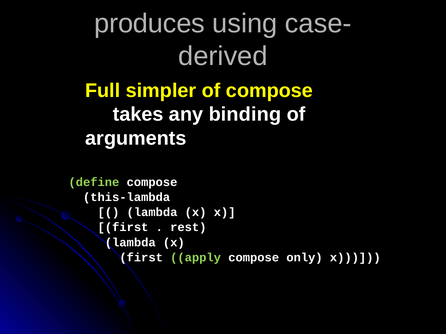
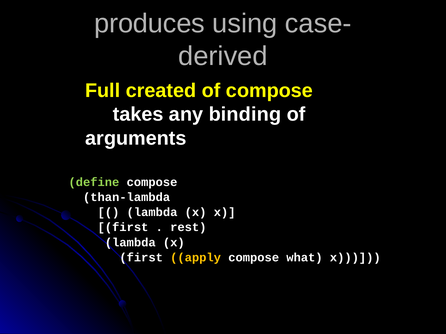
simpler: simpler -> created
this-lambda: this-lambda -> than-lambda
apply colour: light green -> yellow
only: only -> what
